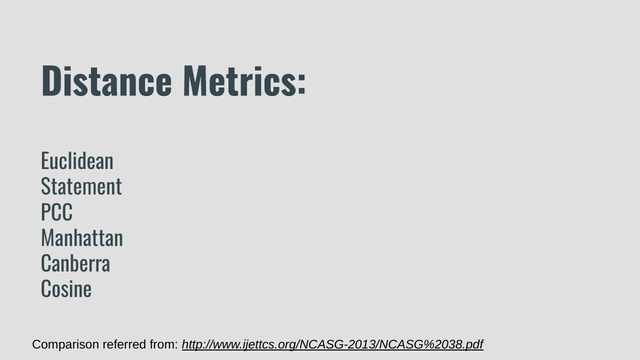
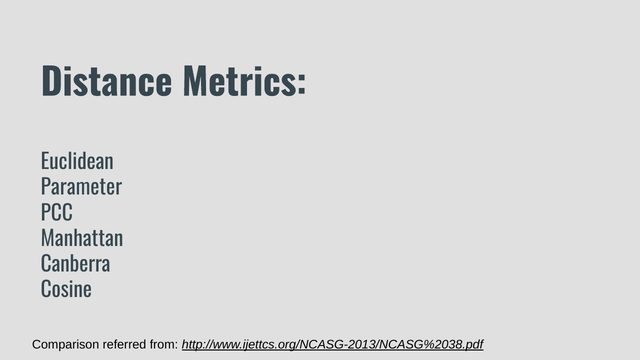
Statement: Statement -> Parameter
